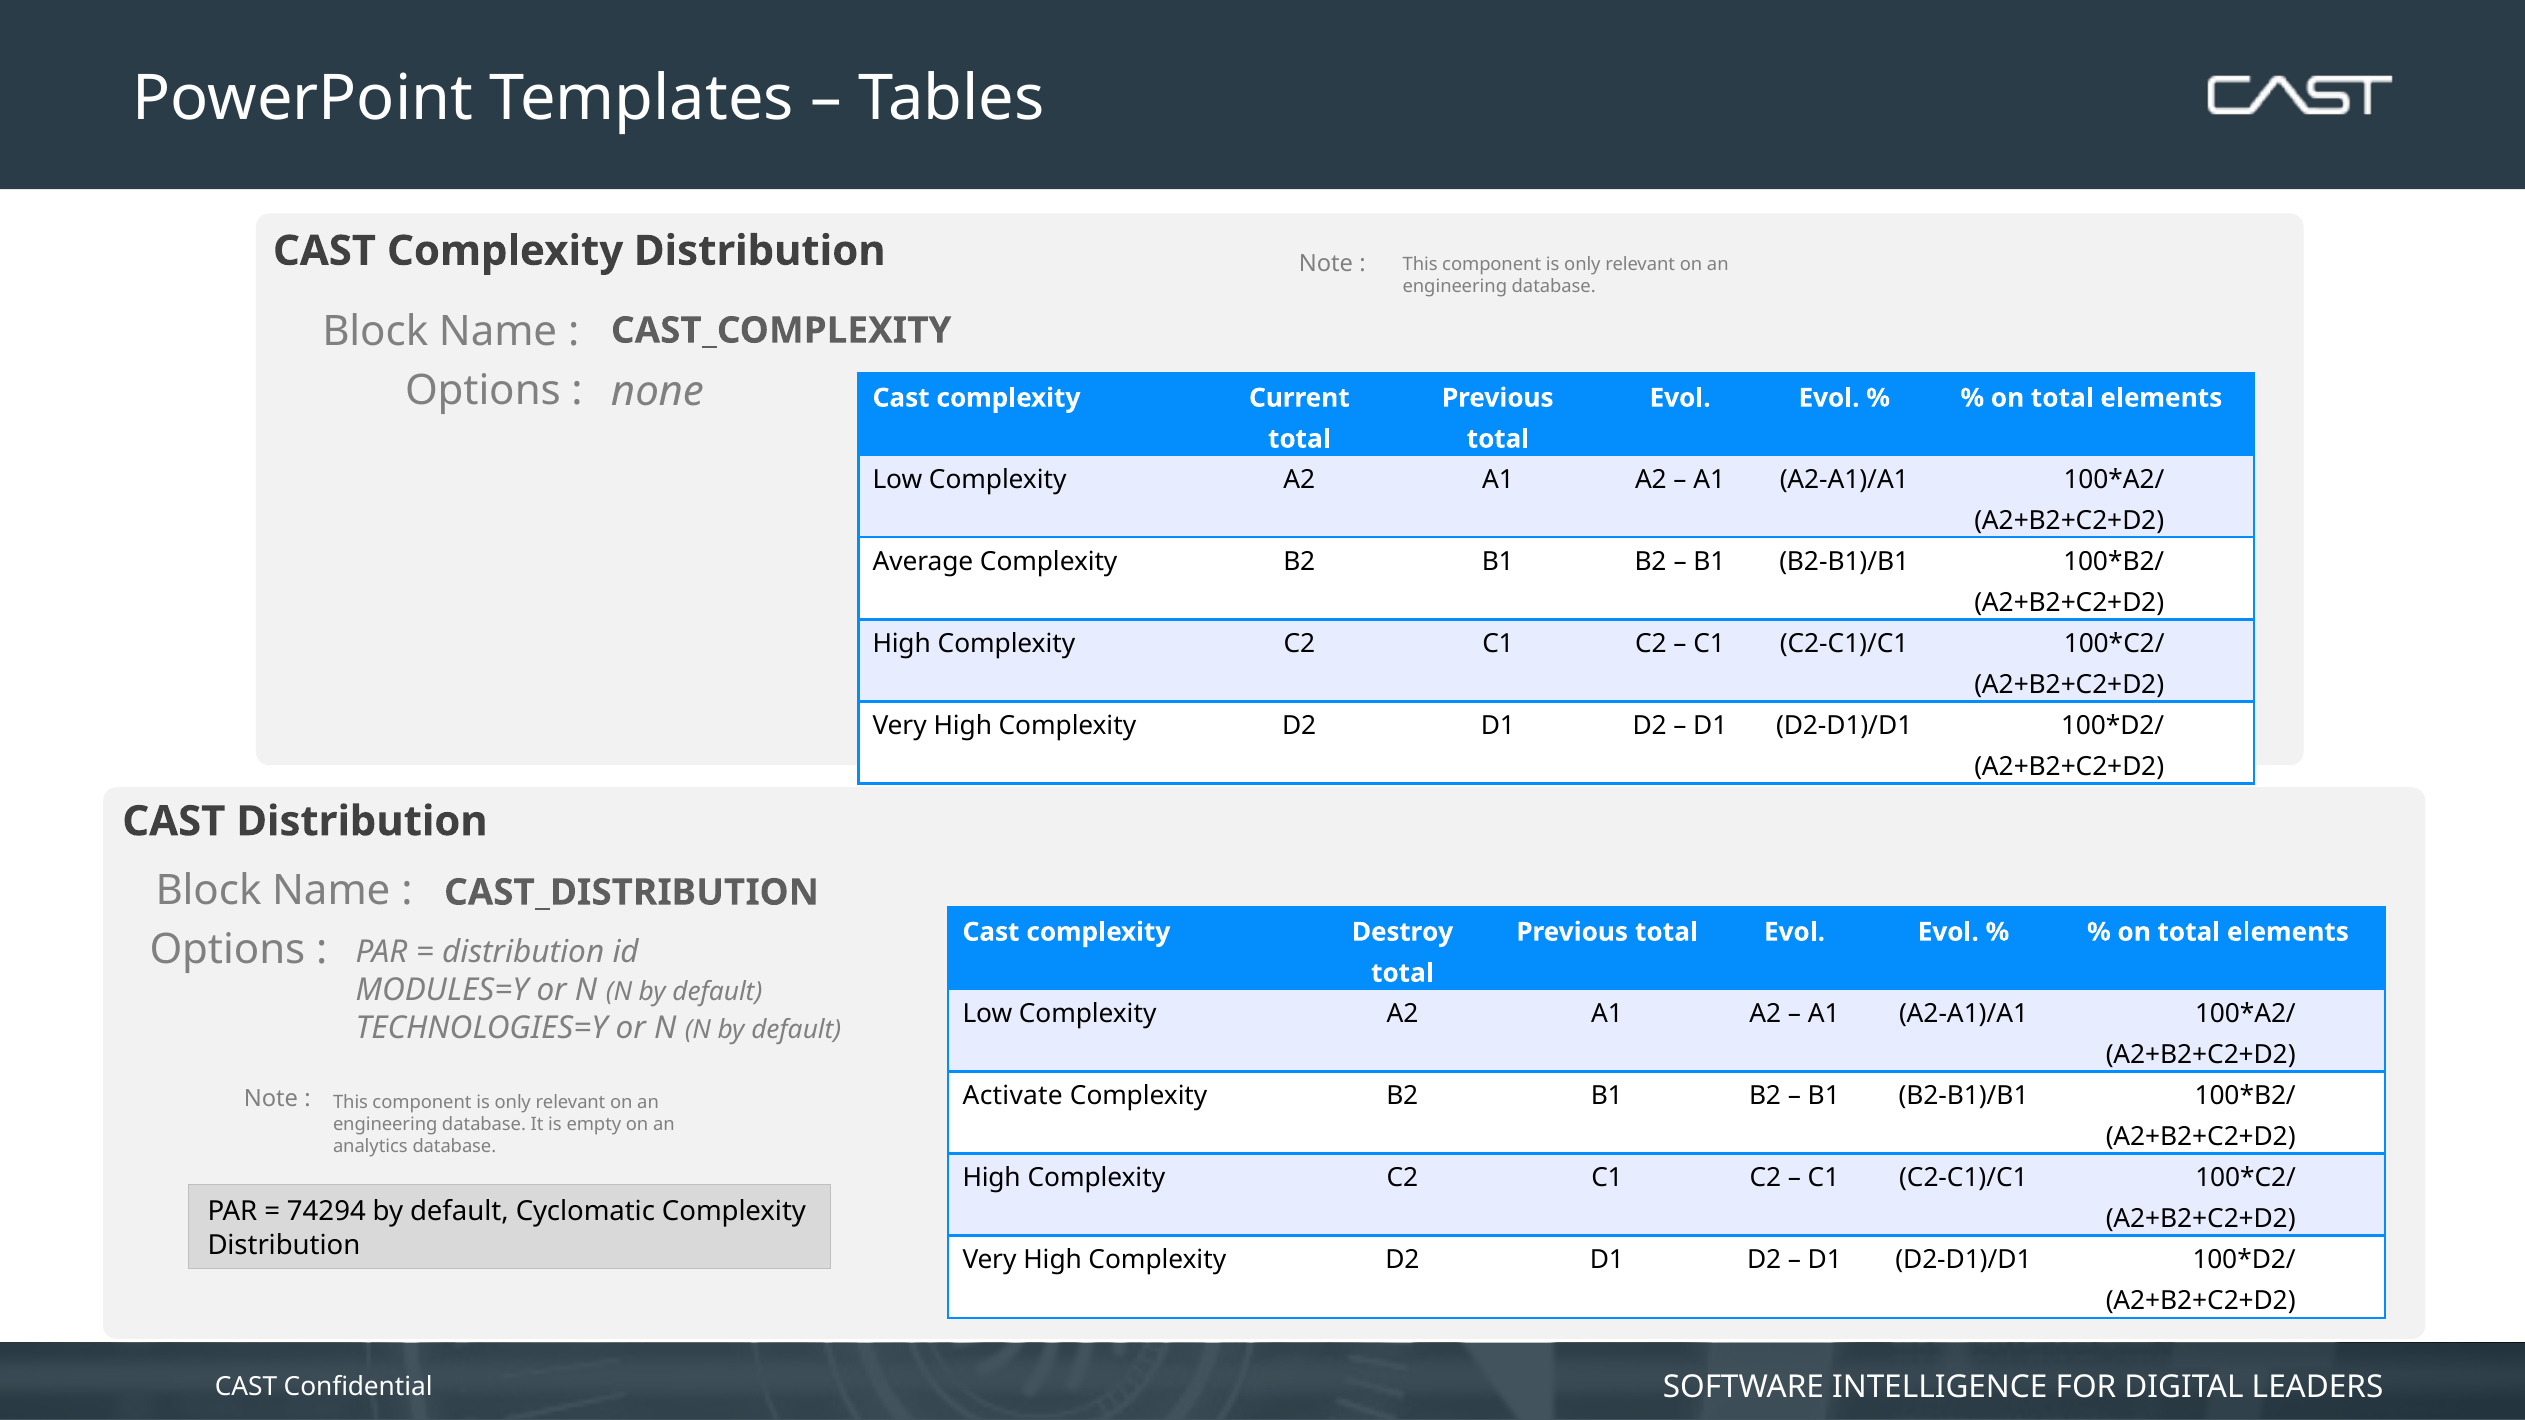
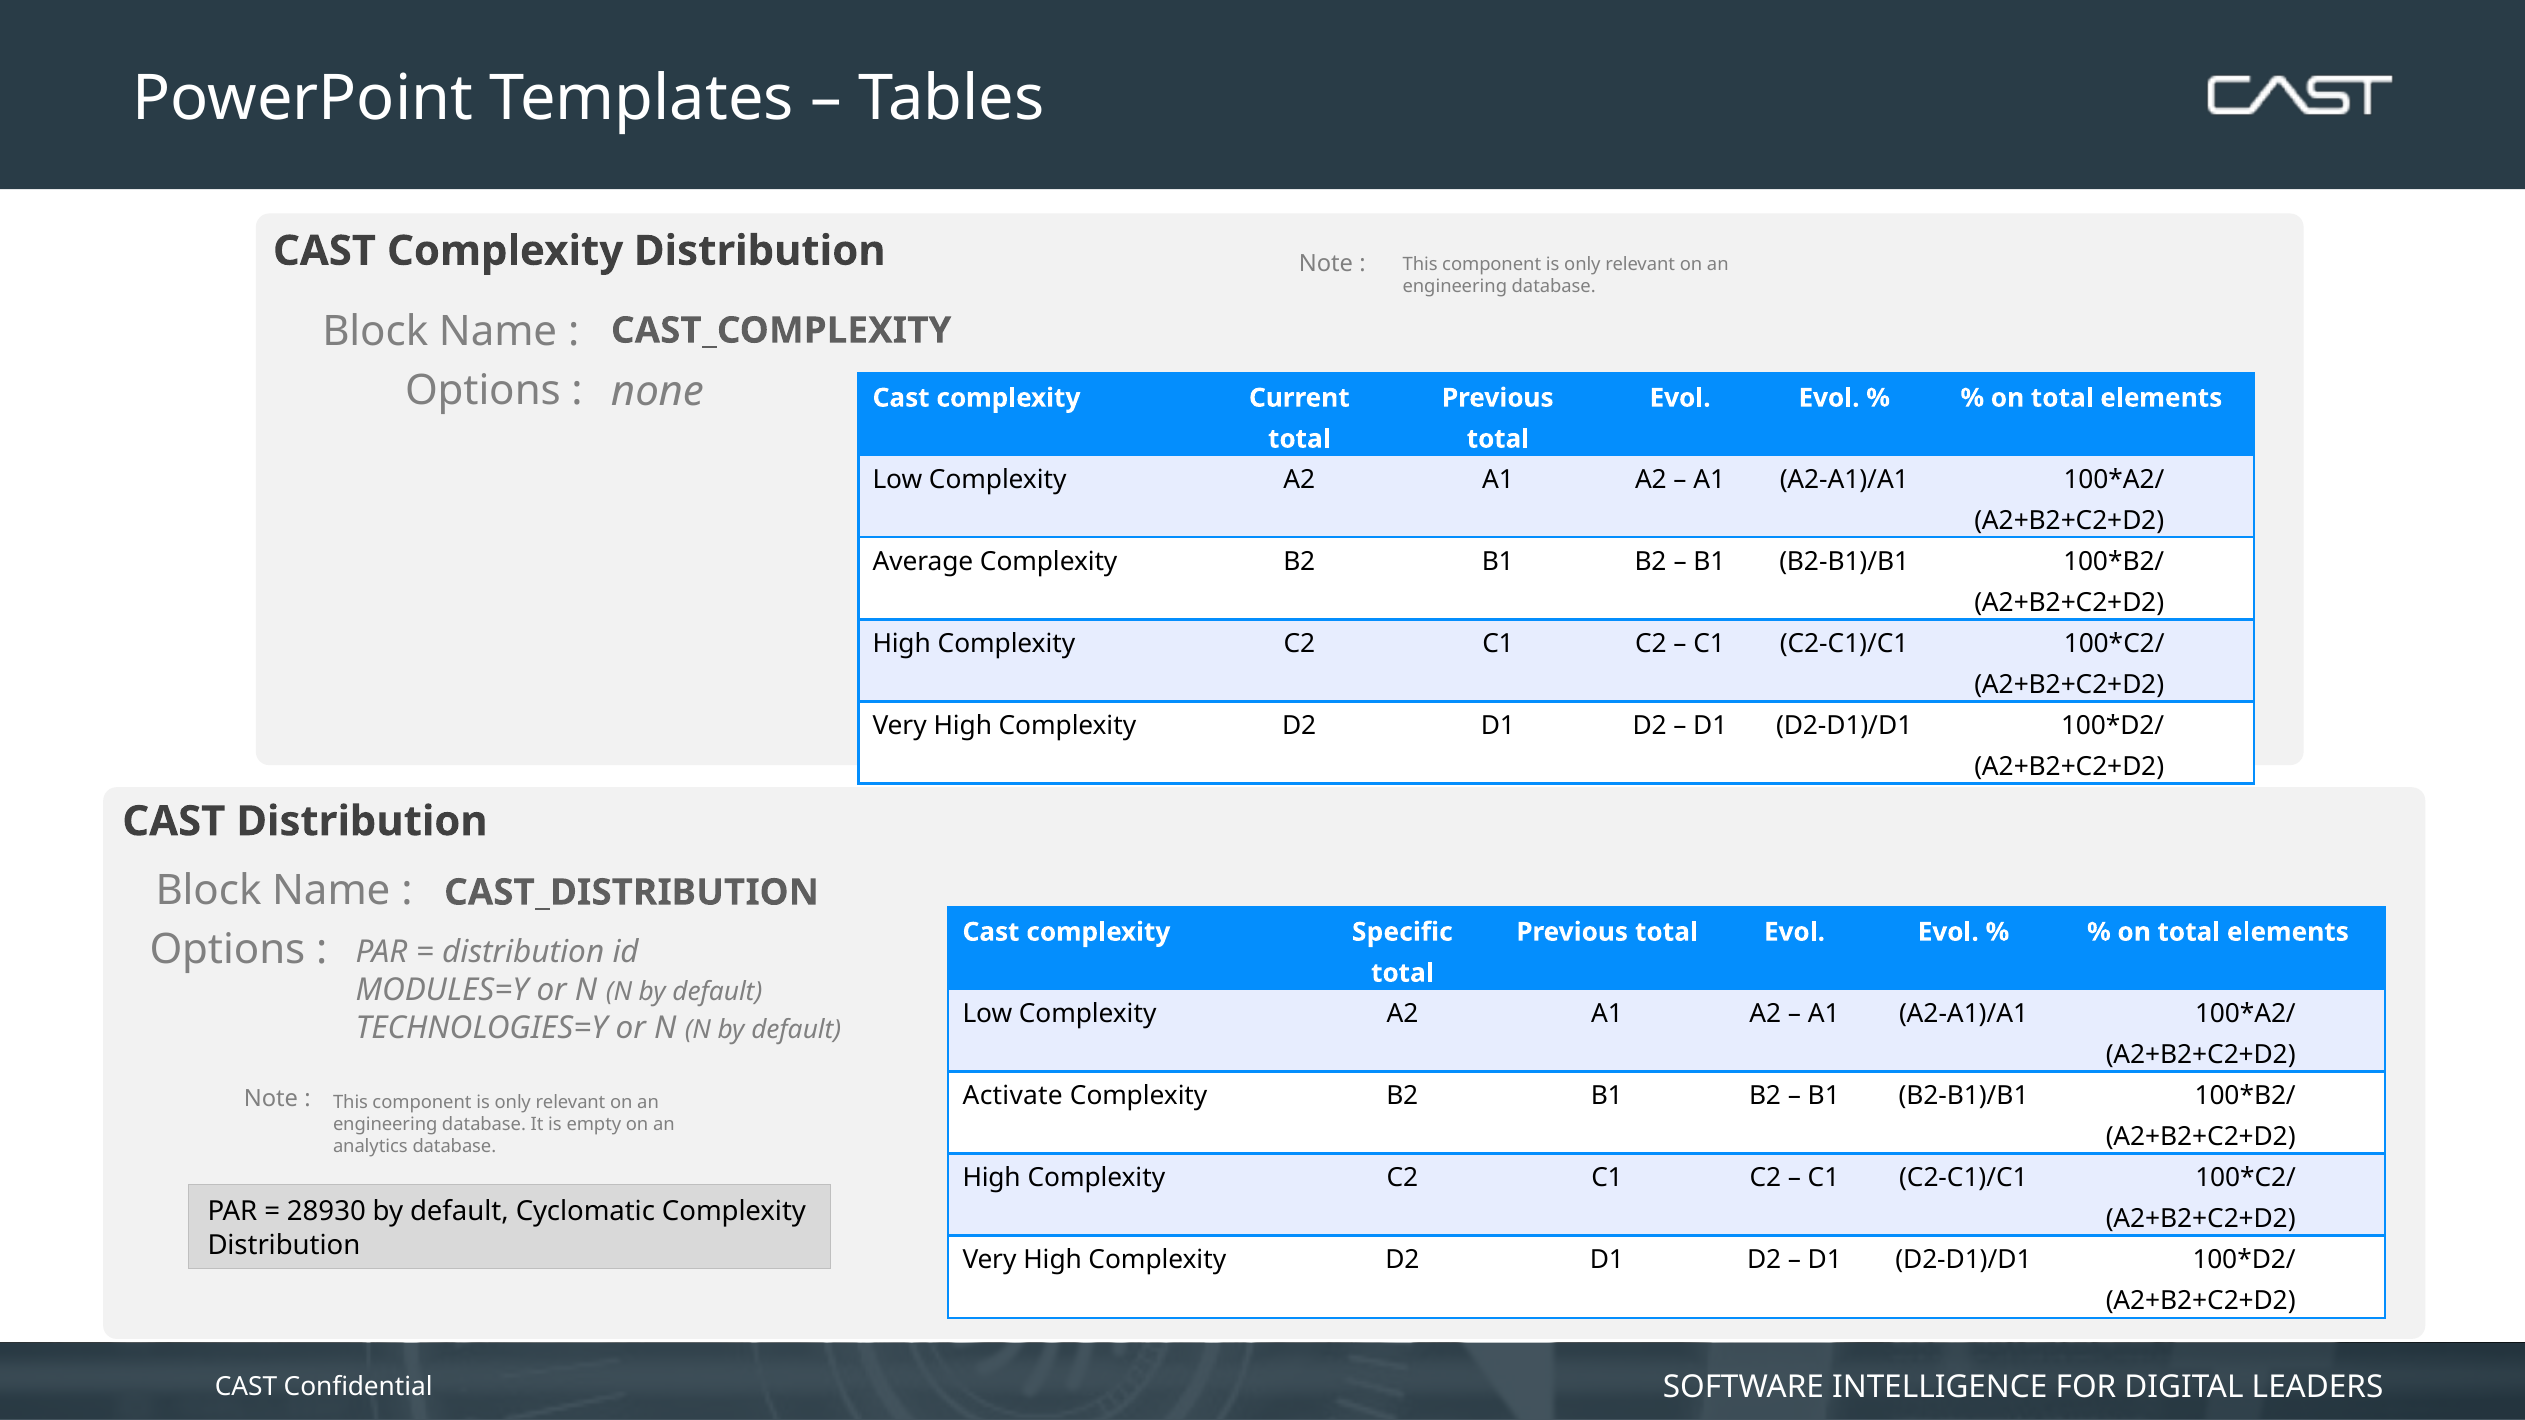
Destroy: Destroy -> Specific
74294: 74294 -> 28930
